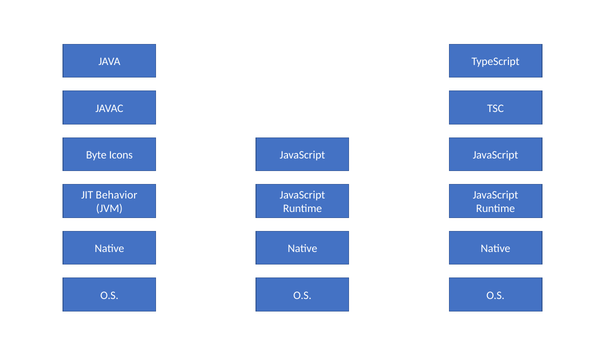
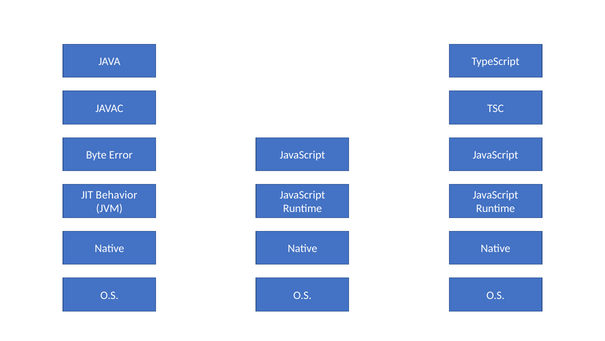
Icons: Icons -> Error
